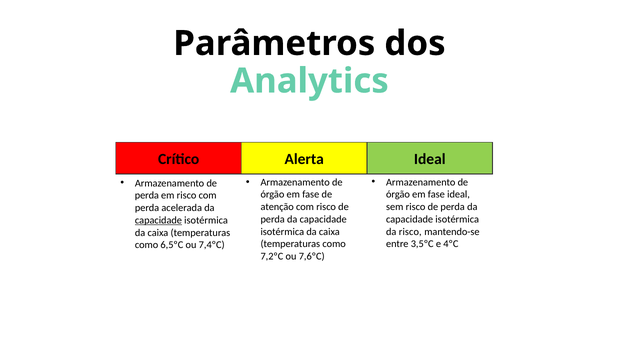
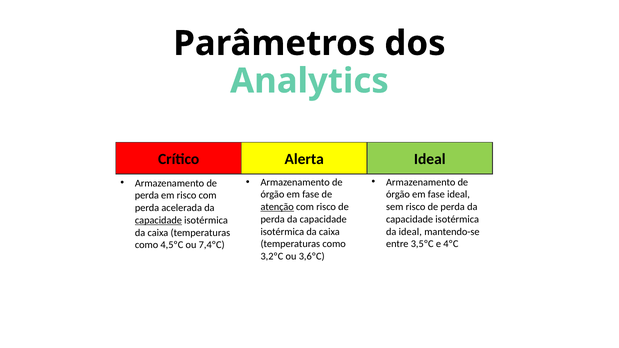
atenção underline: none -> present
da risco: risco -> ideal
6,5ºC: 6,5ºC -> 4,5ºC
7,2ºC: 7,2ºC -> 3,2ºC
7,6ºC: 7,6ºC -> 3,6ºC
